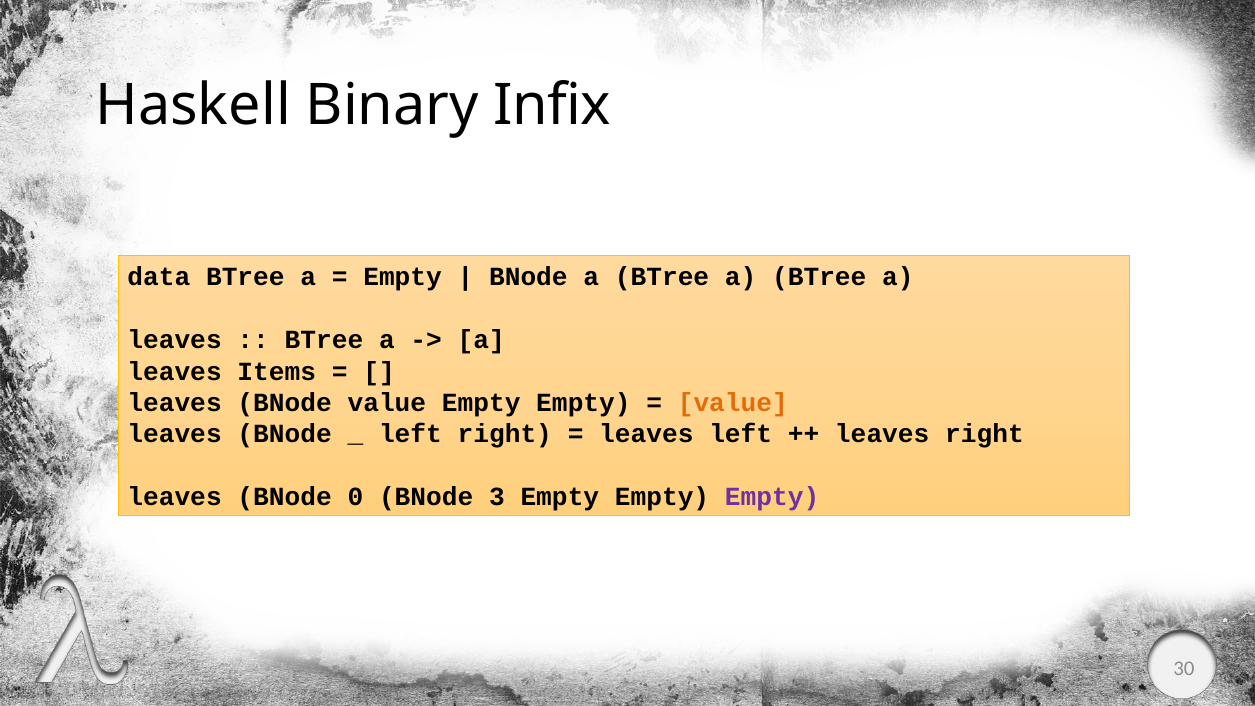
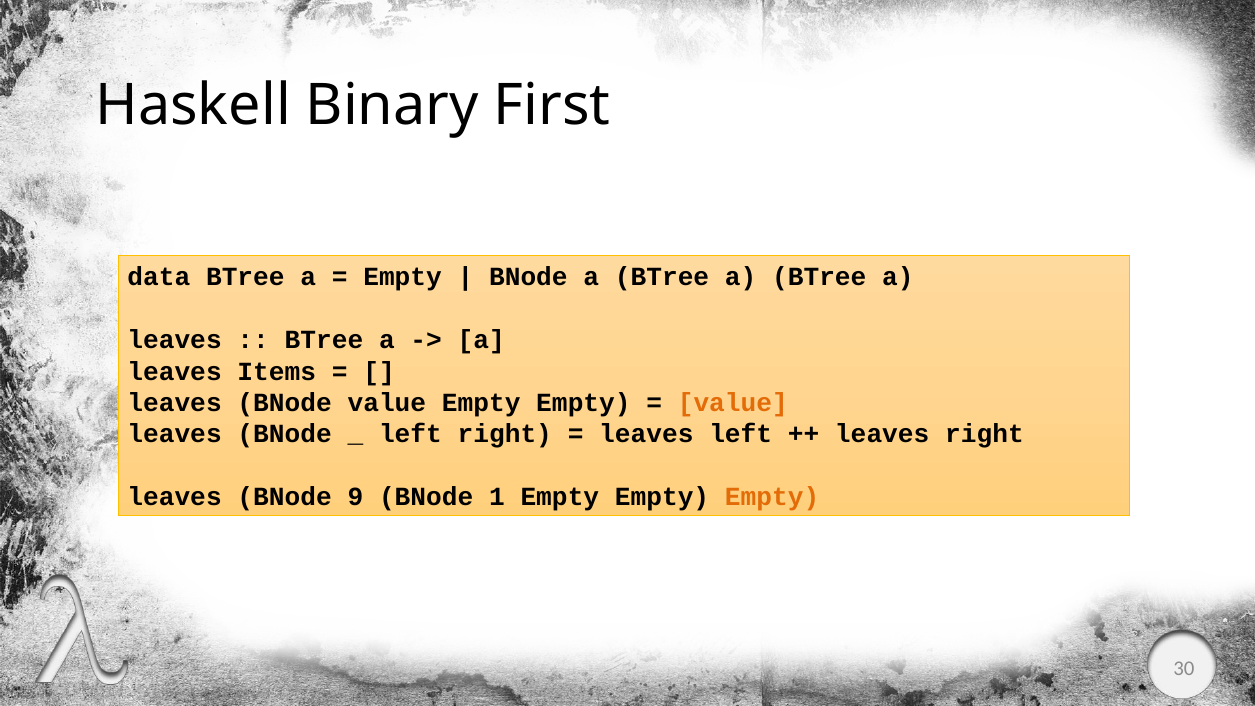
Infix: Infix -> First
0: 0 -> 9
3: 3 -> 1
Empty at (772, 497) colour: purple -> orange
